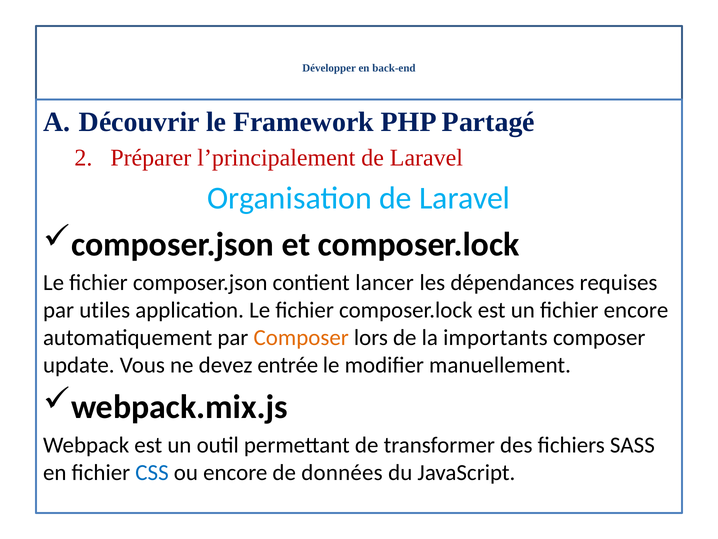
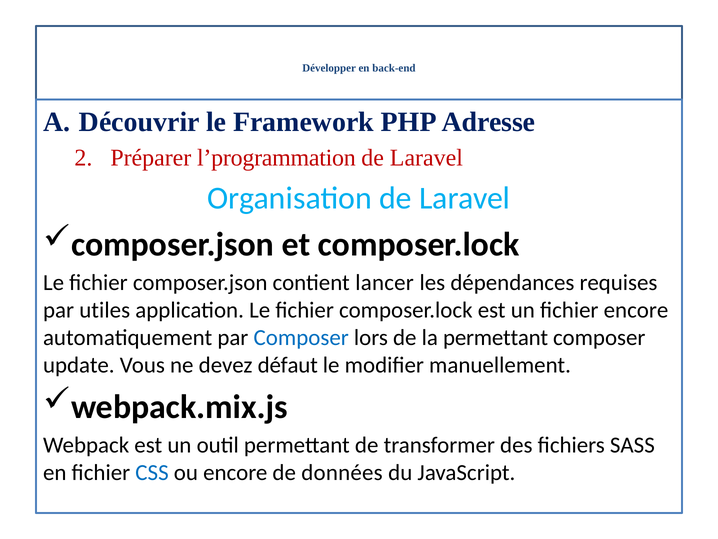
Partagé: Partagé -> Adresse
l’principalement: l’principalement -> l’programmation
Composer at (301, 337) colour: orange -> blue
la importants: importants -> permettant
entrée: entrée -> défaut
